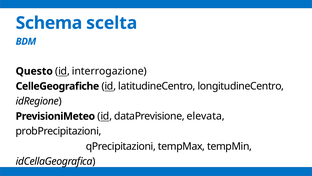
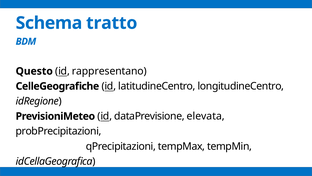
scelta: scelta -> tratto
interrogazione: interrogazione -> rappresentano
